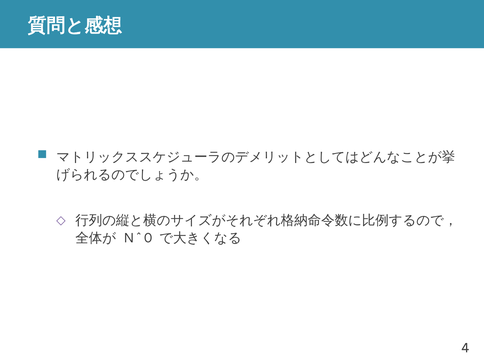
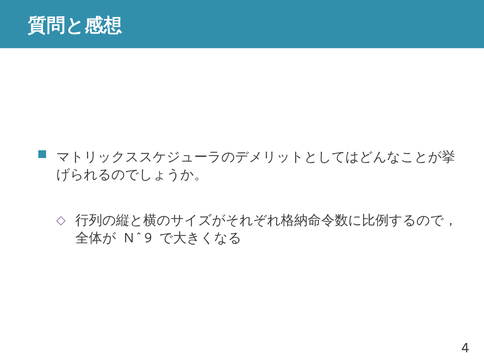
N^0: N^0 -> N^9
